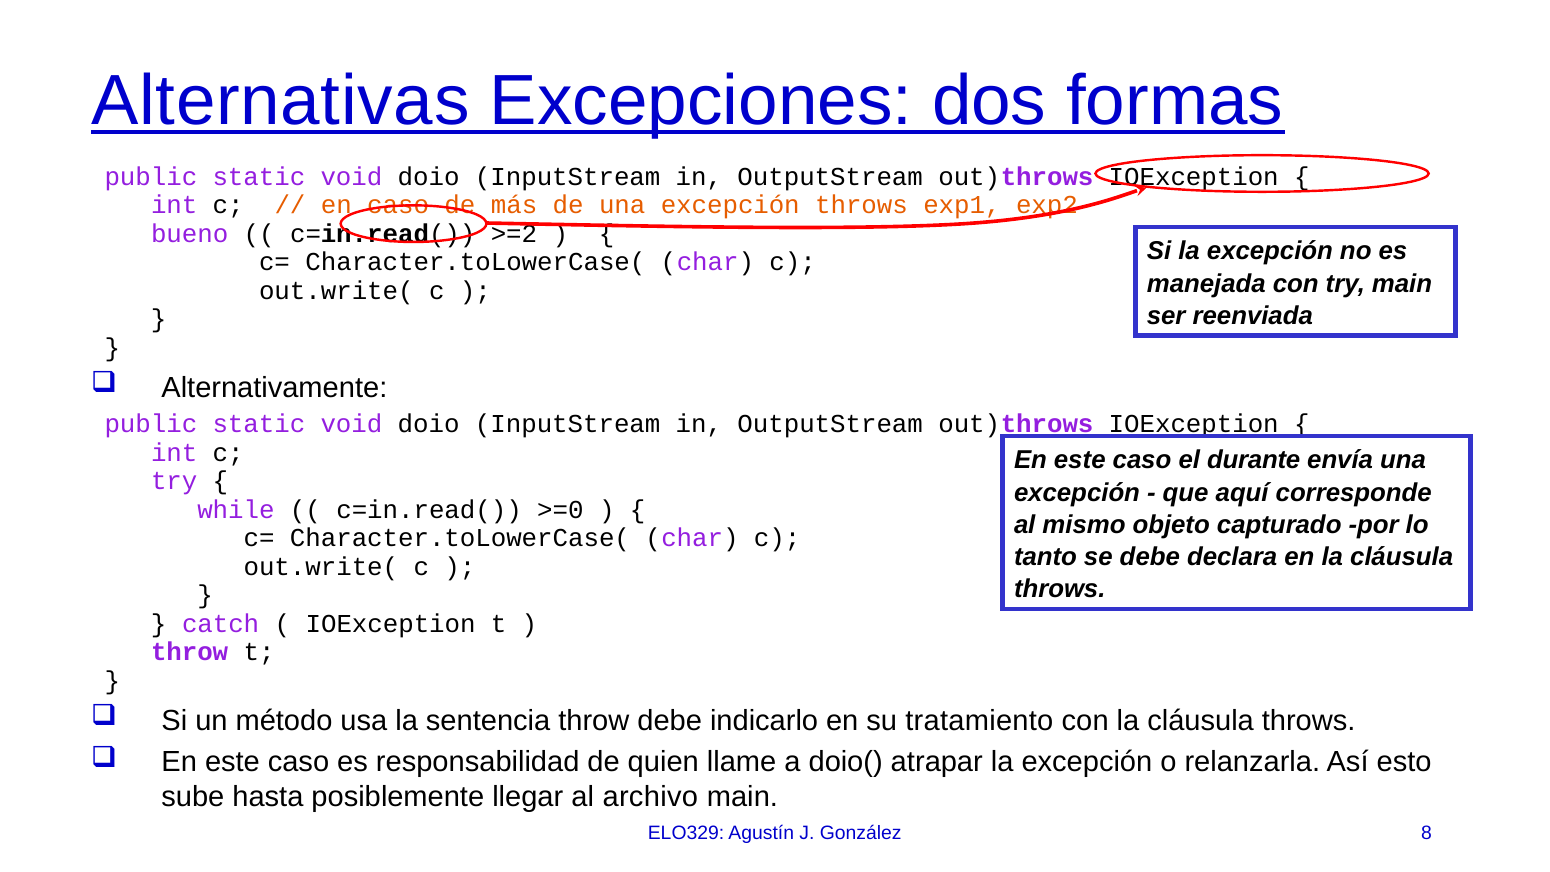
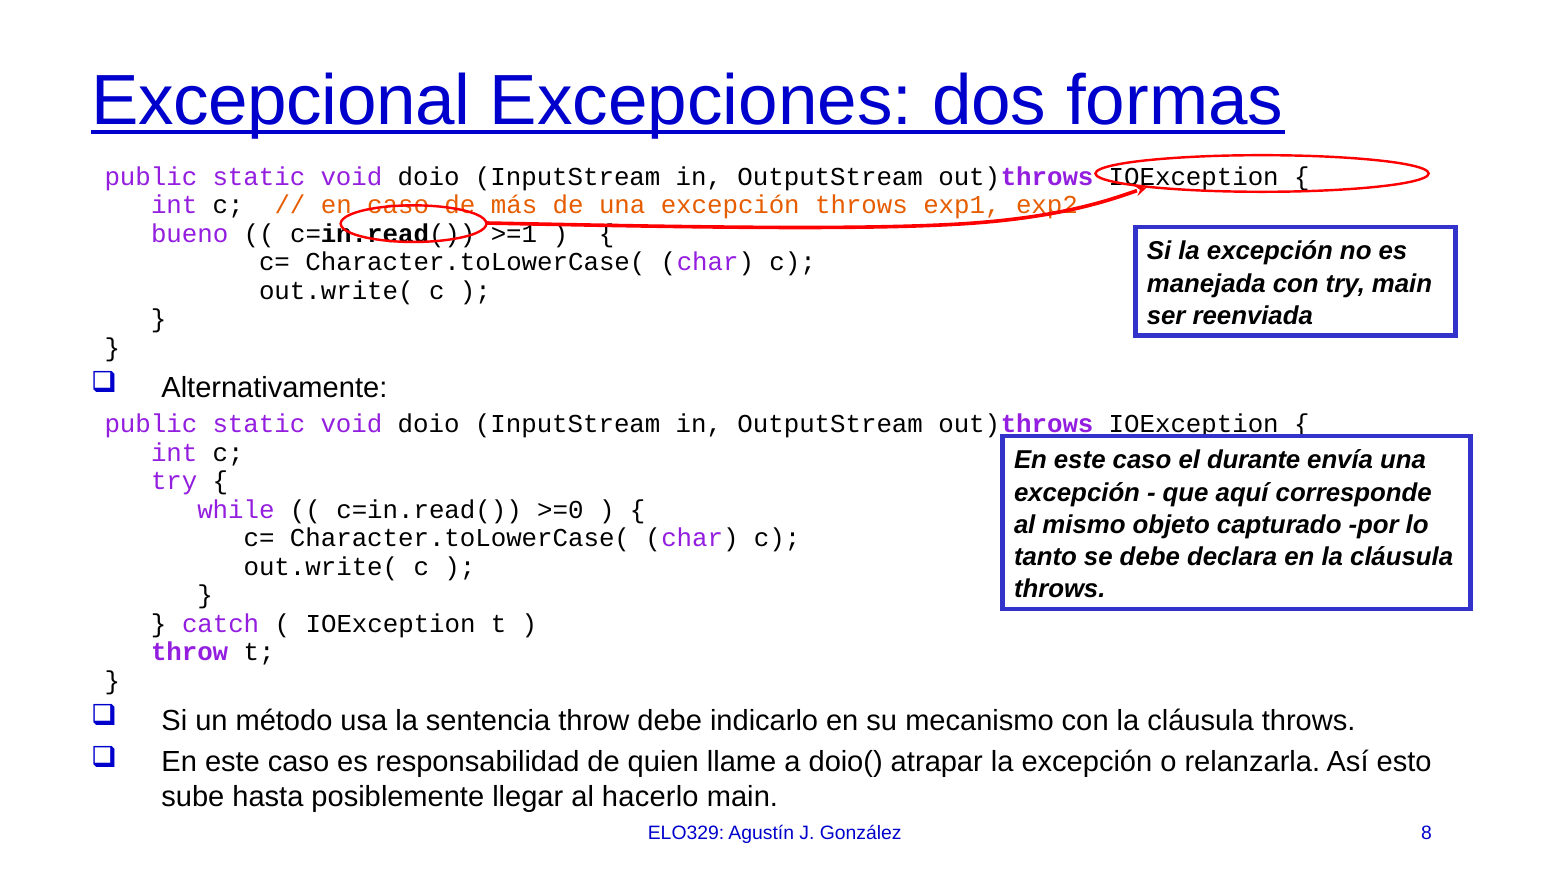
Alternativas: Alternativas -> Excepcional
>=2: >=2 -> >=1
tratamiento: tratamiento -> mecanismo
archivo: archivo -> hacerlo
